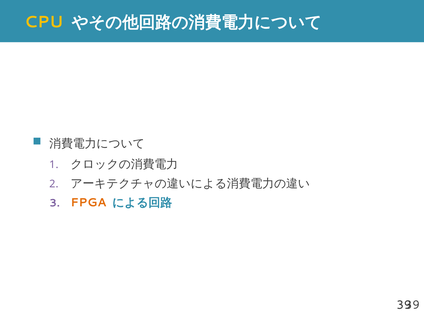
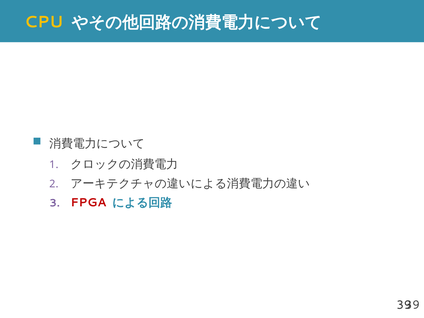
FPGA colour: orange -> red
